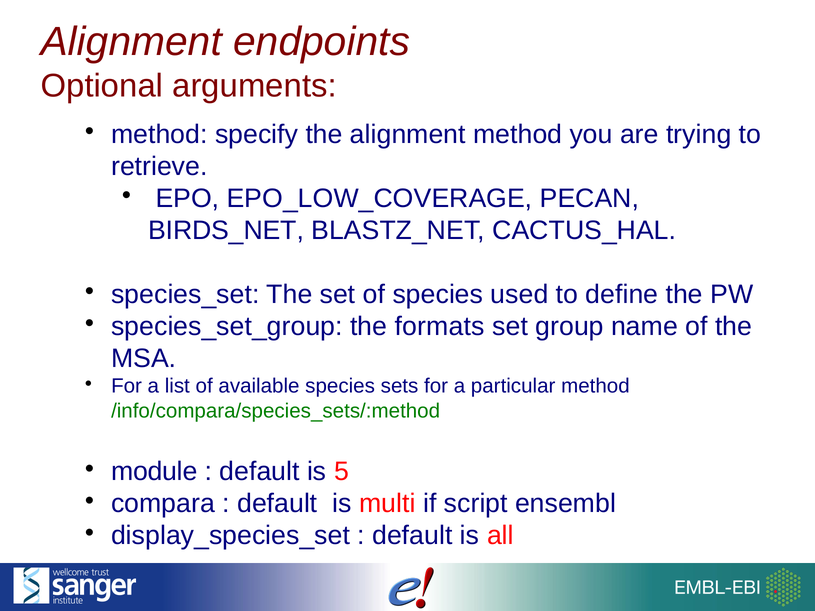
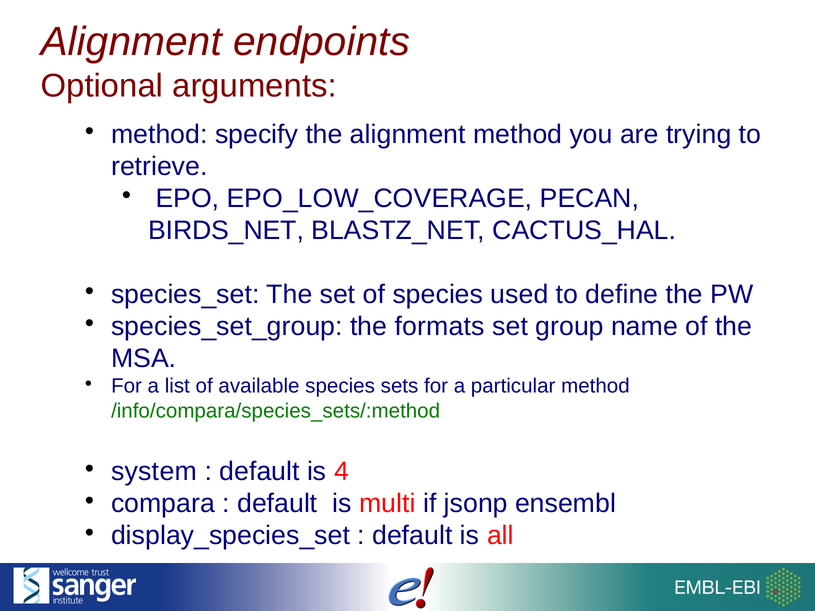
module: module -> system
5: 5 -> 4
script: script -> jsonp
